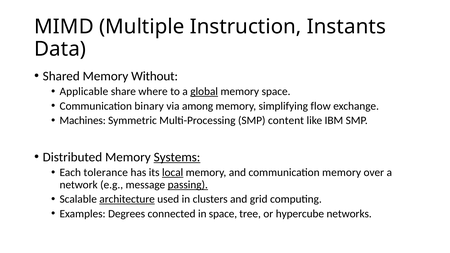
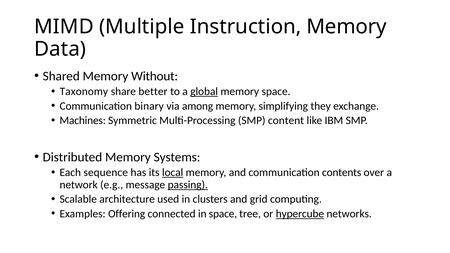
Instruction Instants: Instants -> Memory
Applicable: Applicable -> Taxonomy
where: where -> better
flow: flow -> they
Systems underline: present -> none
tolerance: tolerance -> sequence
communication memory: memory -> contents
architecture underline: present -> none
Degrees: Degrees -> Offering
hypercube underline: none -> present
